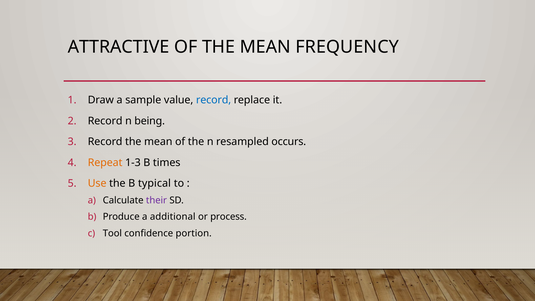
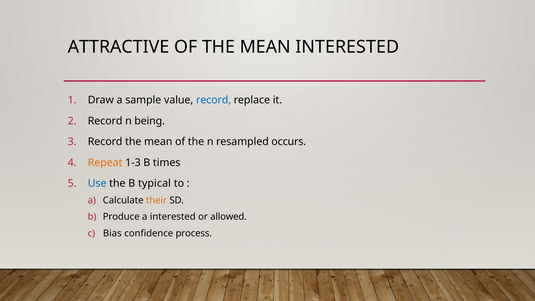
MEAN FREQUENCY: FREQUENCY -> INTERESTED
Use colour: orange -> blue
their colour: purple -> orange
a additional: additional -> interested
process: process -> allowed
Tool: Tool -> Bias
portion: portion -> process
